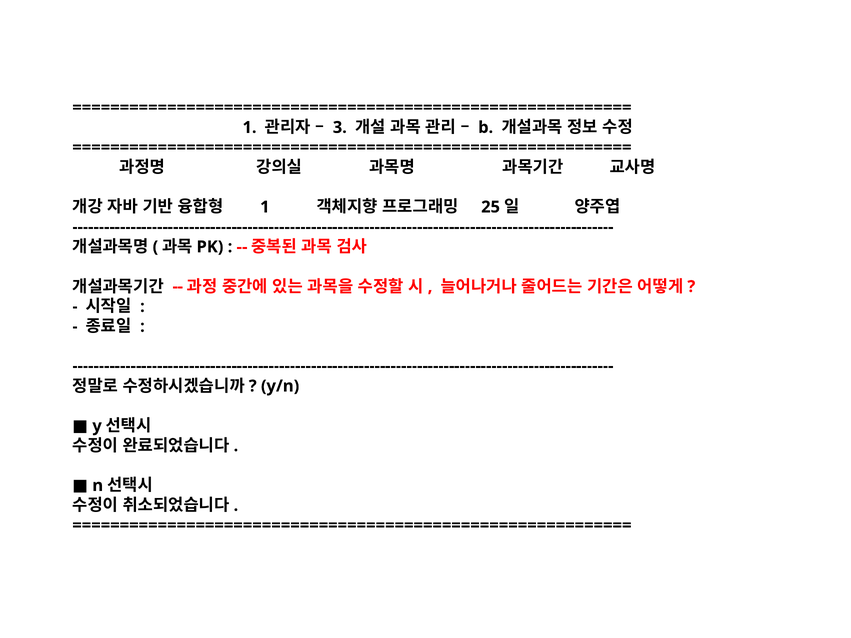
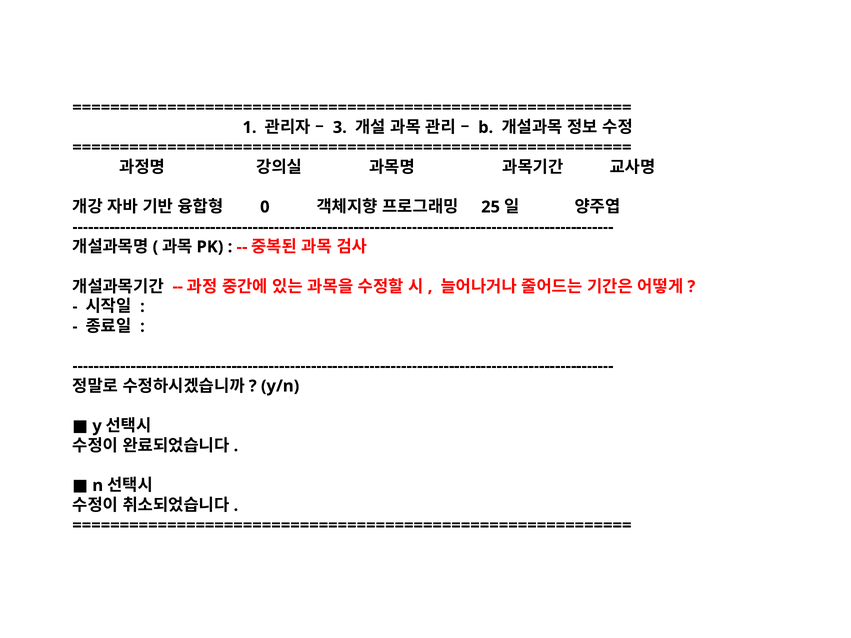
1 at (265, 207): 1 -> 0
